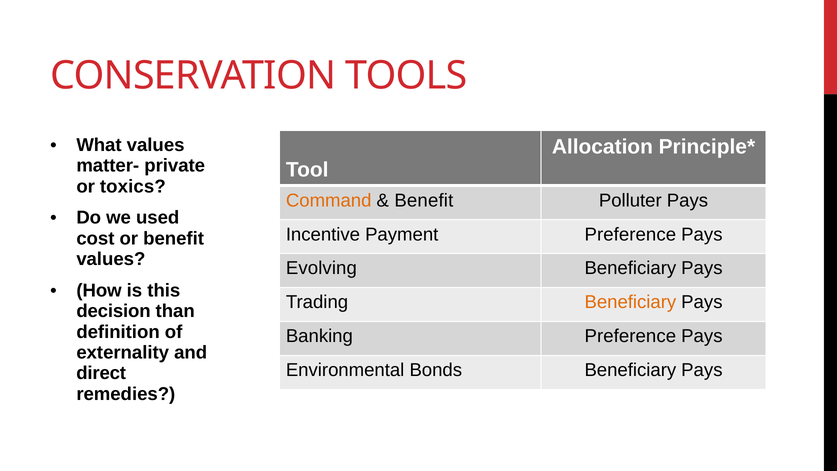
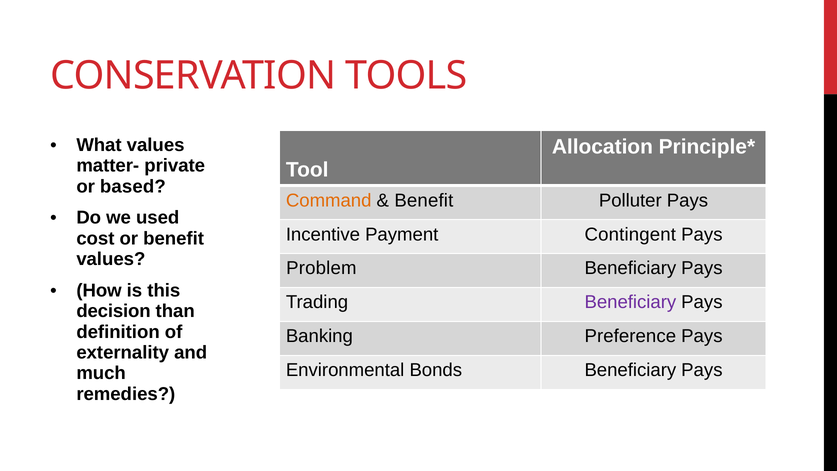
toxics: toxics -> based
Payment Preference: Preference -> Contingent
Evolving: Evolving -> Problem
Beneficiary at (630, 302) colour: orange -> purple
direct: direct -> much
